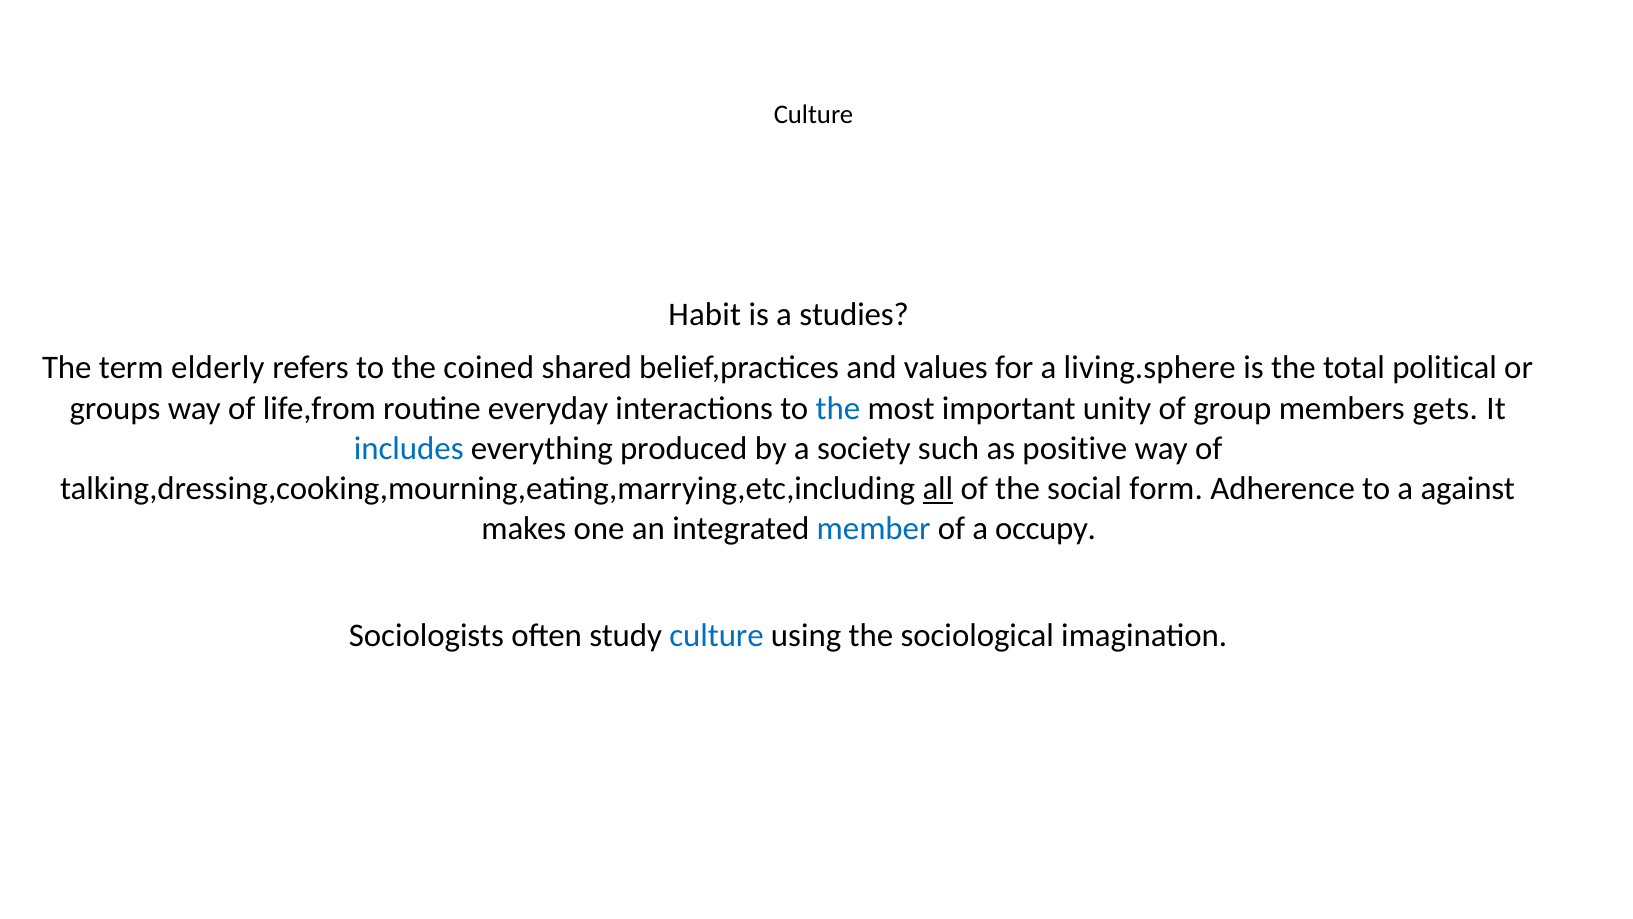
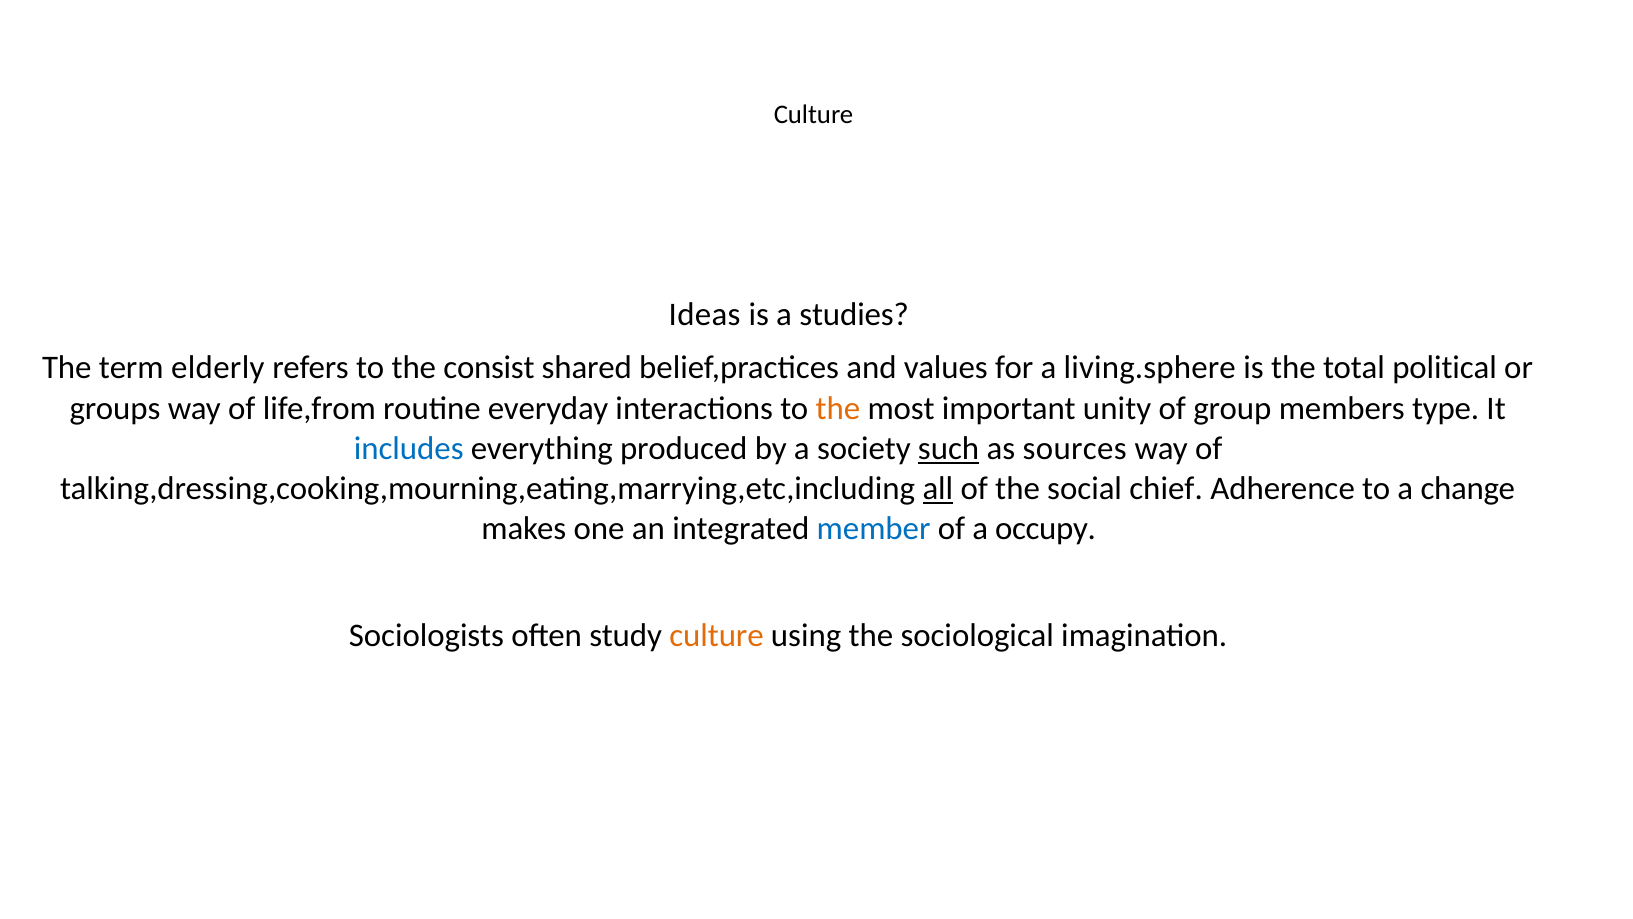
Habit: Habit -> Ideas
coined: coined -> consist
the at (838, 408) colour: blue -> orange
gets: gets -> type
such underline: none -> present
positive: positive -> sources
form: form -> chief
against: against -> change
culture at (717, 636) colour: blue -> orange
